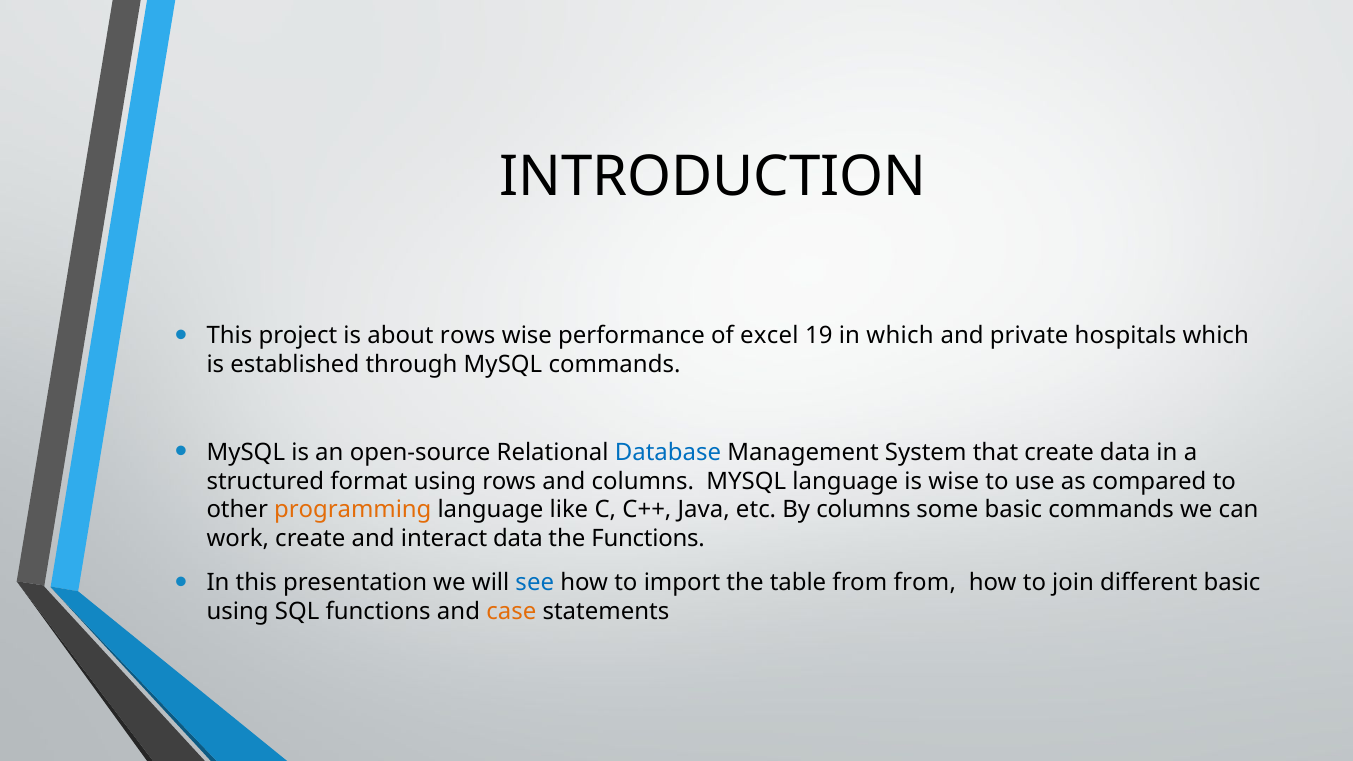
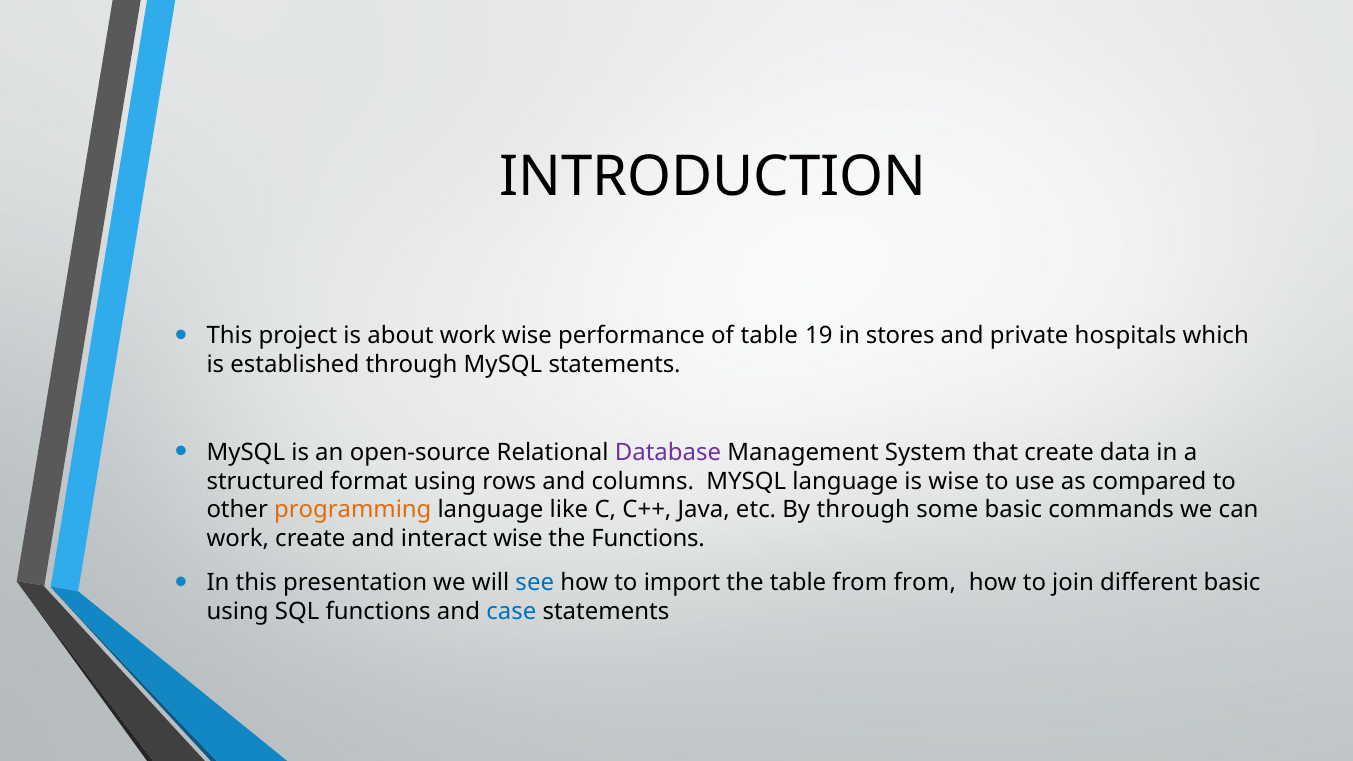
about rows: rows -> work
of excel: excel -> table
in which: which -> stores
MySQL commands: commands -> statements
Database colour: blue -> purple
By columns: columns -> through
interact data: data -> wise
case colour: orange -> blue
